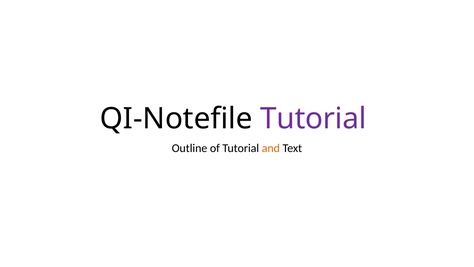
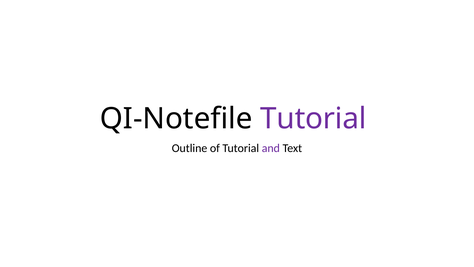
and colour: orange -> purple
